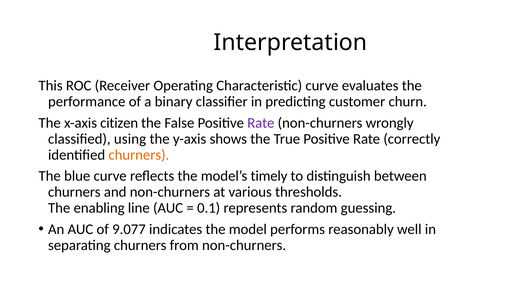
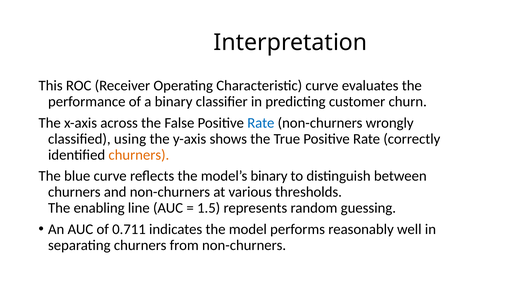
citizen: citizen -> across
Rate at (261, 123) colour: purple -> blue
model’s timely: timely -> binary
0.1: 0.1 -> 1.5
9.077: 9.077 -> 0.711
